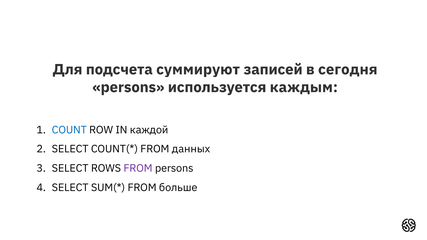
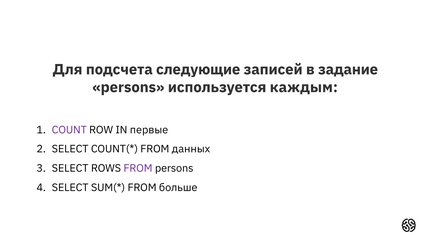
суммируют: суммируют -> следующие
сегодня: сегодня -> задание
COUNT colour: blue -> purple
каждой: каждой -> первые
